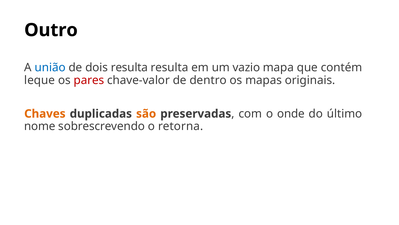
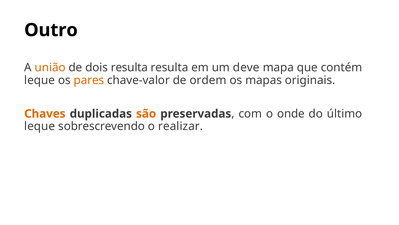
união colour: blue -> orange
vazio: vazio -> deve
pares colour: red -> orange
dentro: dentro -> ordem
nome at (40, 126): nome -> leque
retorna: retorna -> realizar
